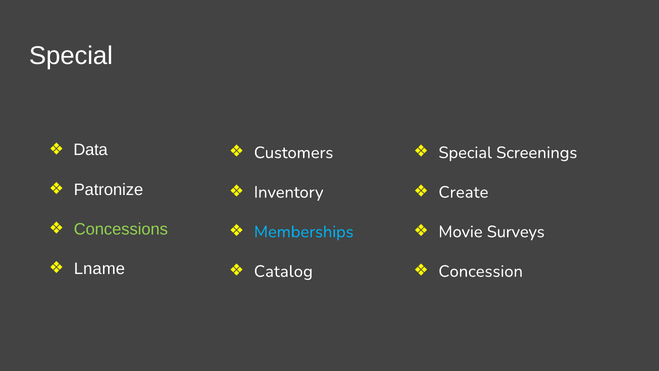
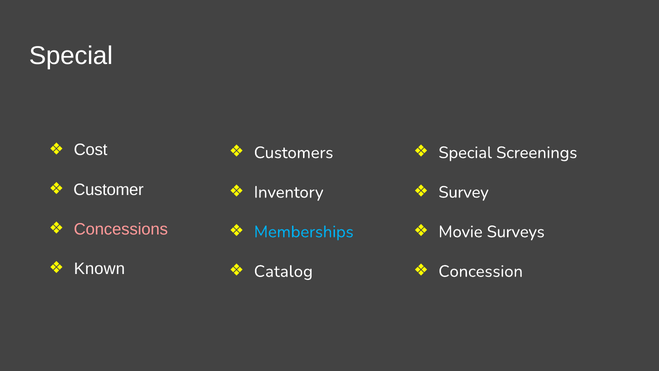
Data: Data -> Cost
Patronize: Patronize -> Customer
Create: Create -> Survey
Concessions colour: light green -> pink
Lname: Lname -> Known
